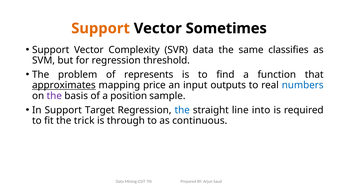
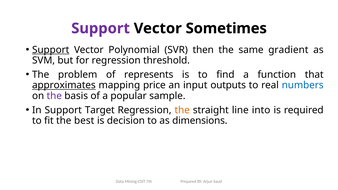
Support at (101, 28) colour: orange -> purple
Support at (51, 50) underline: none -> present
Complexity: Complexity -> Polynomial
SVR data: data -> then
classifies: classifies -> gradient
position: position -> popular
the at (182, 110) colour: blue -> orange
trick: trick -> best
through: through -> decision
continuous: continuous -> dimensions
